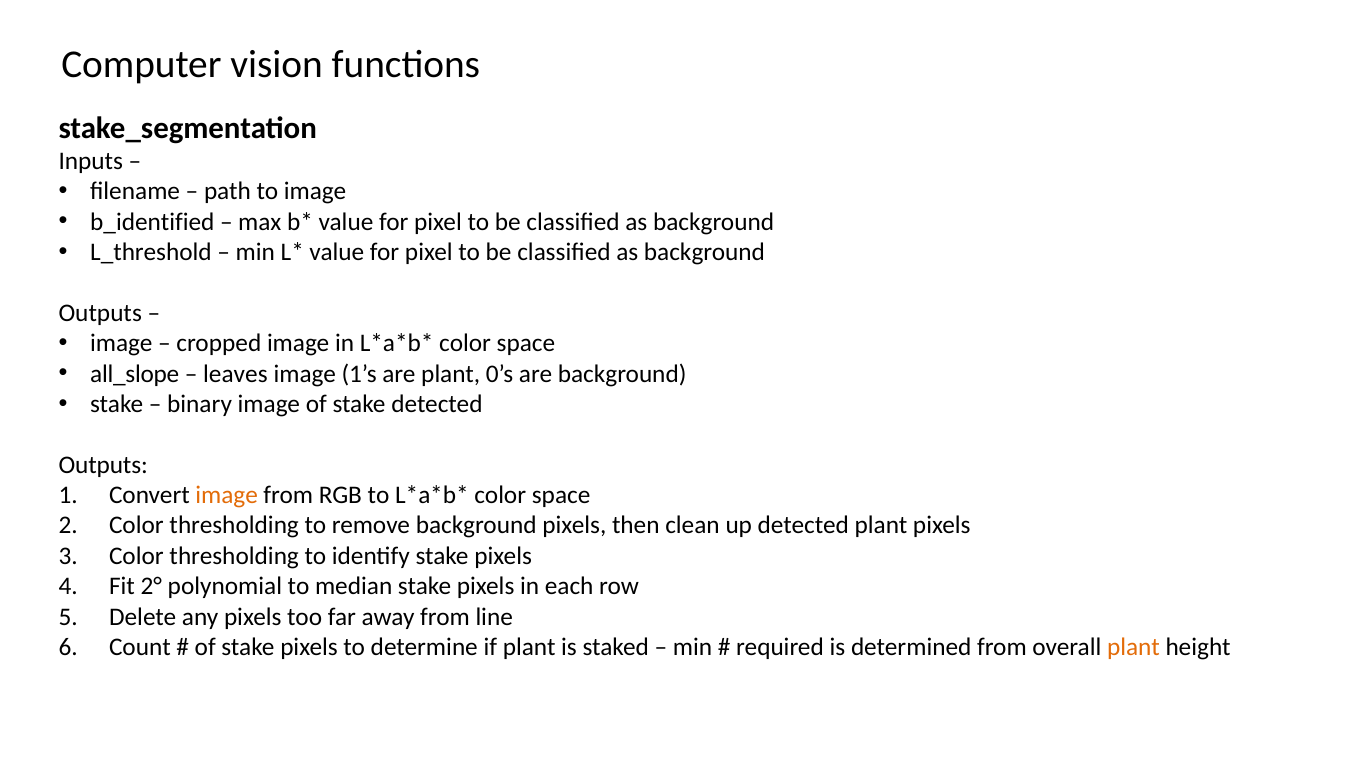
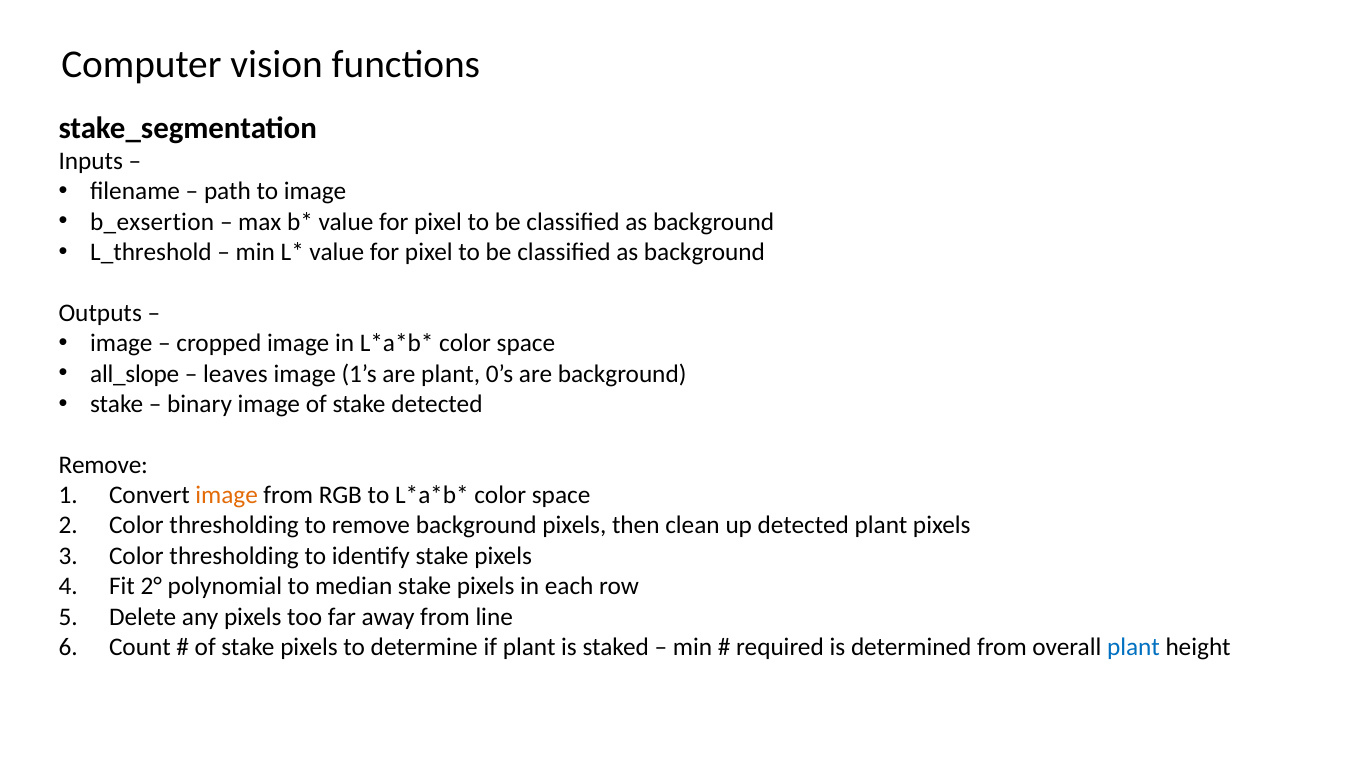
b_identified: b_identified -> b_exsertion
Outputs at (103, 465): Outputs -> Remove
plant at (1133, 647) colour: orange -> blue
